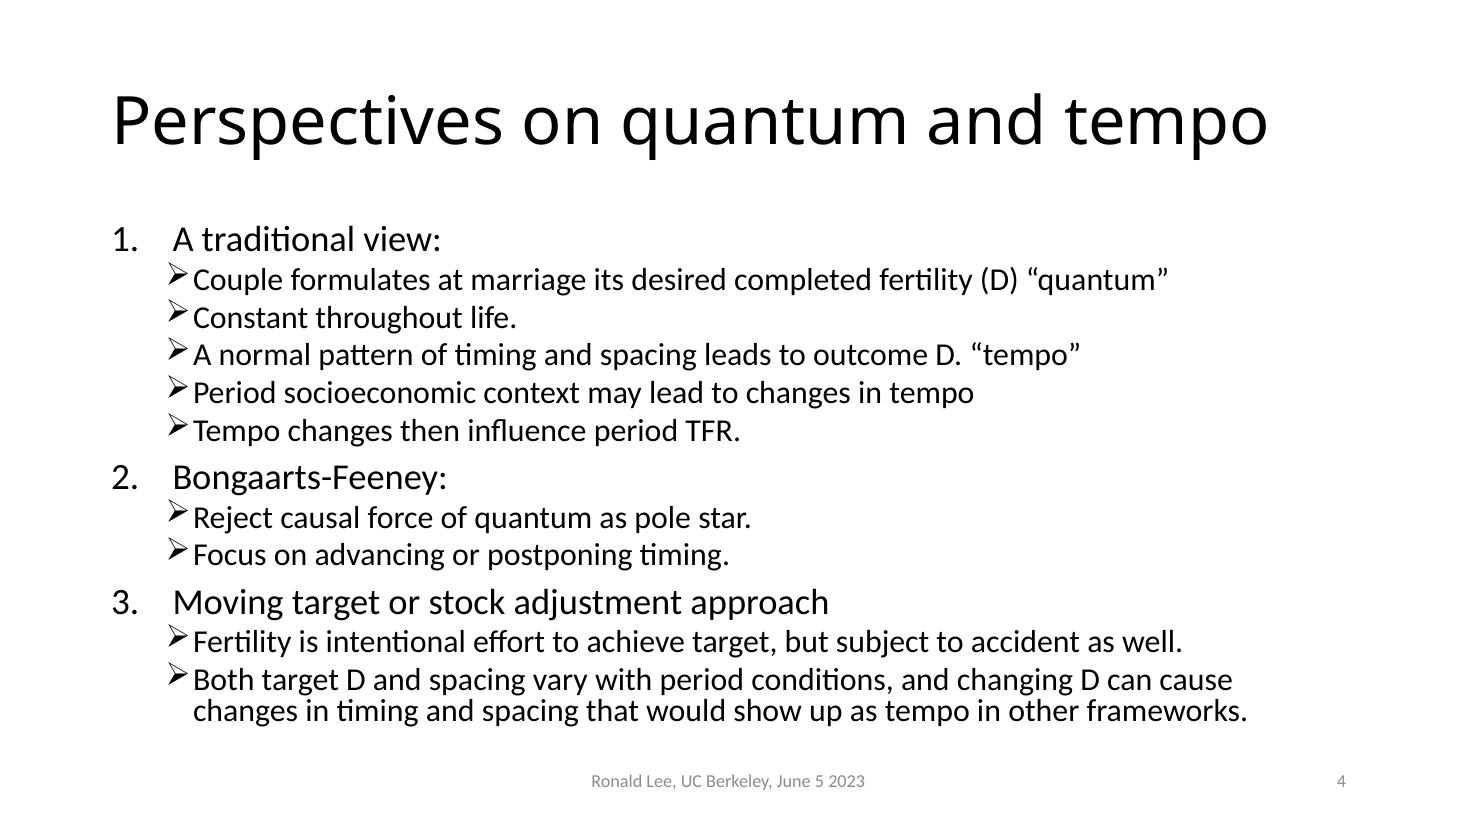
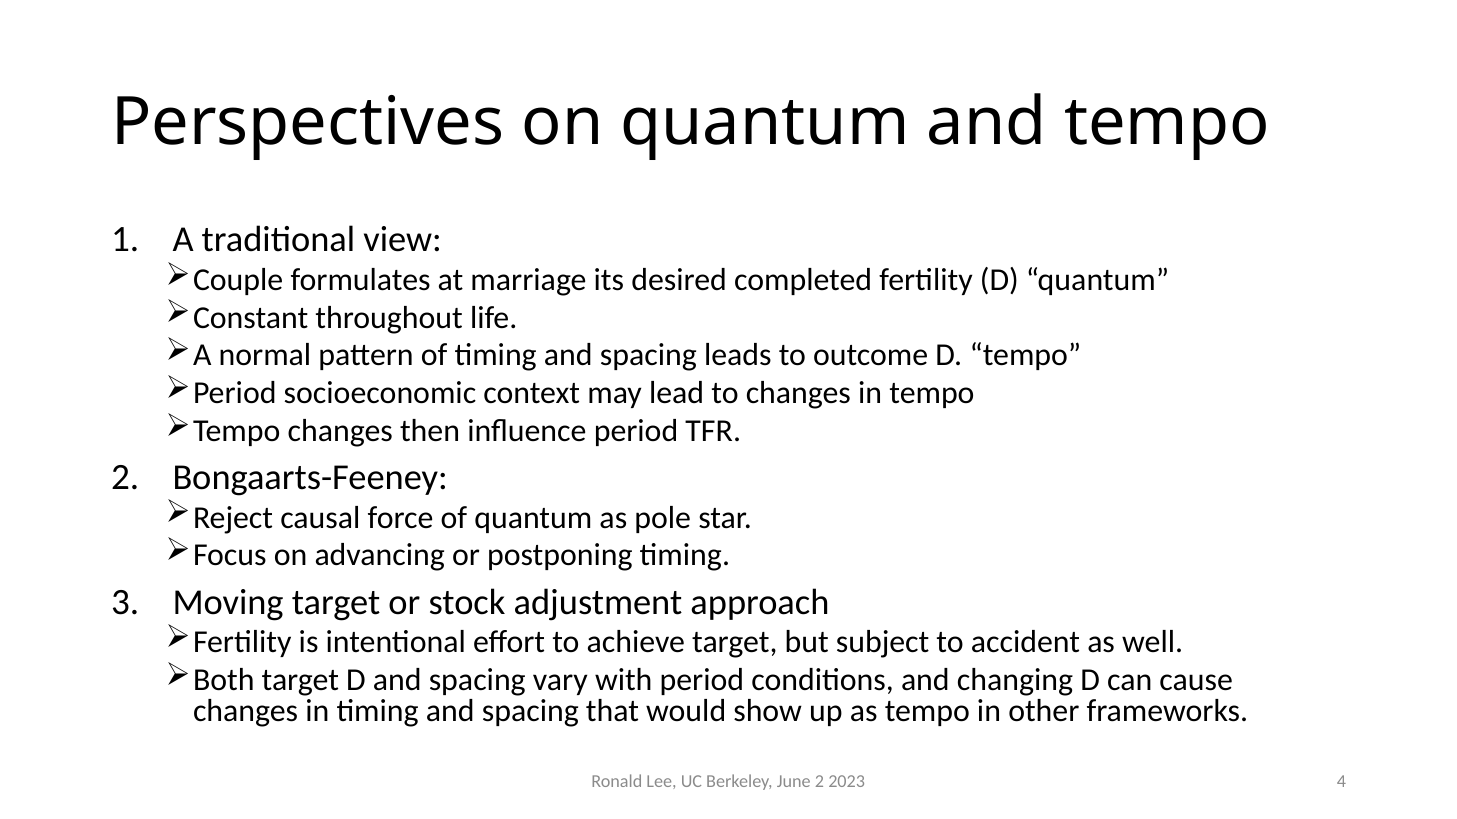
June 5: 5 -> 2
